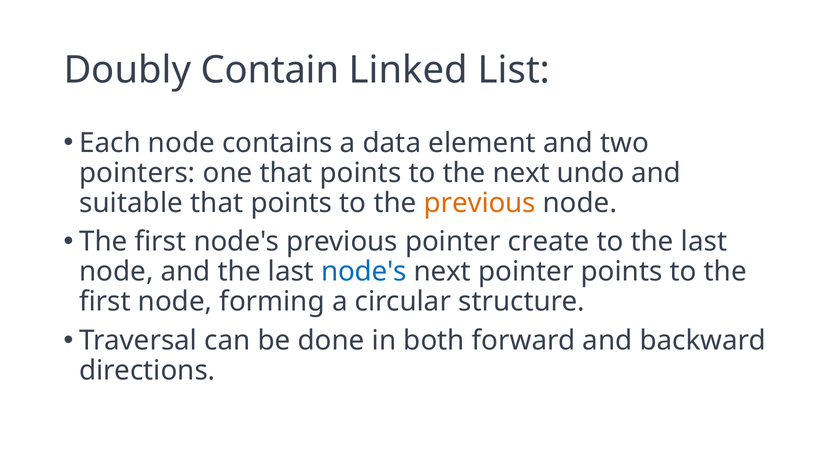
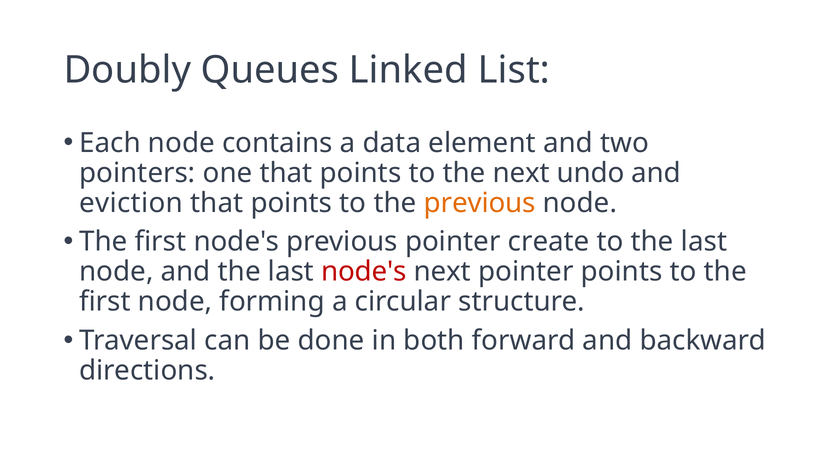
Contain: Contain -> Queues
suitable: suitable -> eviction
node's at (364, 272) colour: blue -> red
